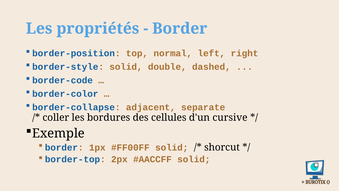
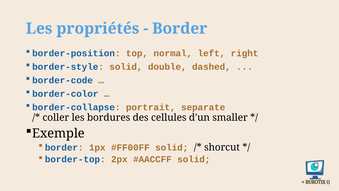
adjacent: adjacent -> portrait
cursive: cursive -> smaller
